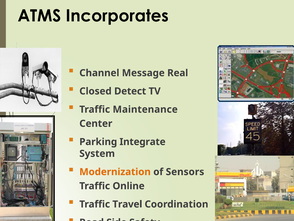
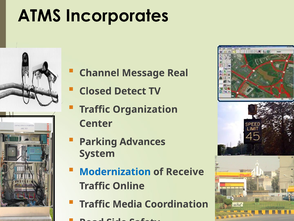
Maintenance: Maintenance -> Organization
Integrate: Integrate -> Advances
Modernization colour: orange -> blue
Sensors: Sensors -> Receive
Travel: Travel -> Media
